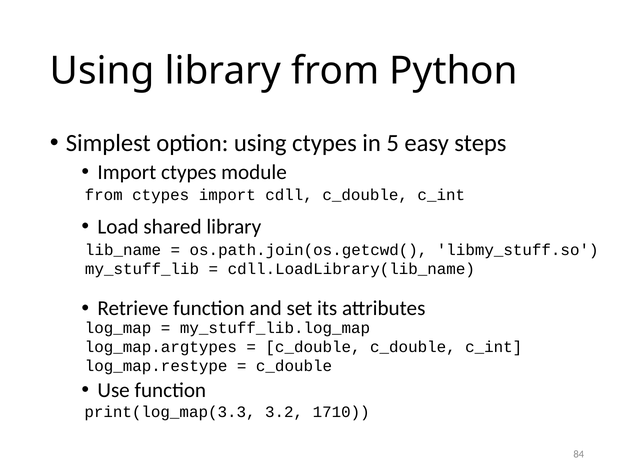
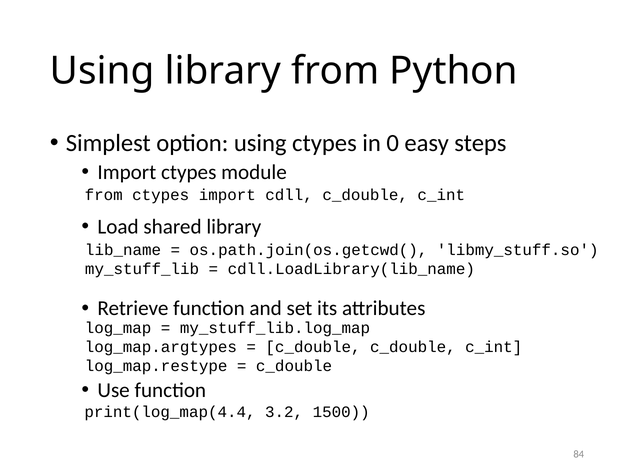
5: 5 -> 0
print(log_map(3.3: print(log_map(3.3 -> print(log_map(4.4
1710: 1710 -> 1500
